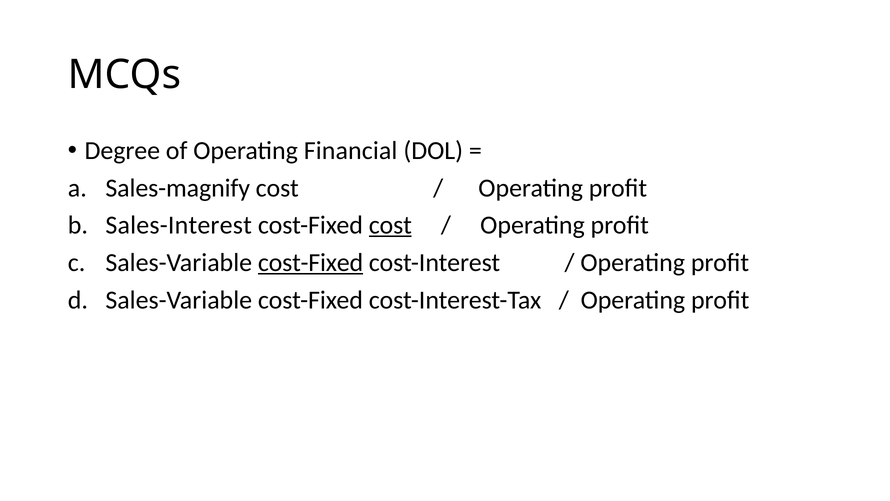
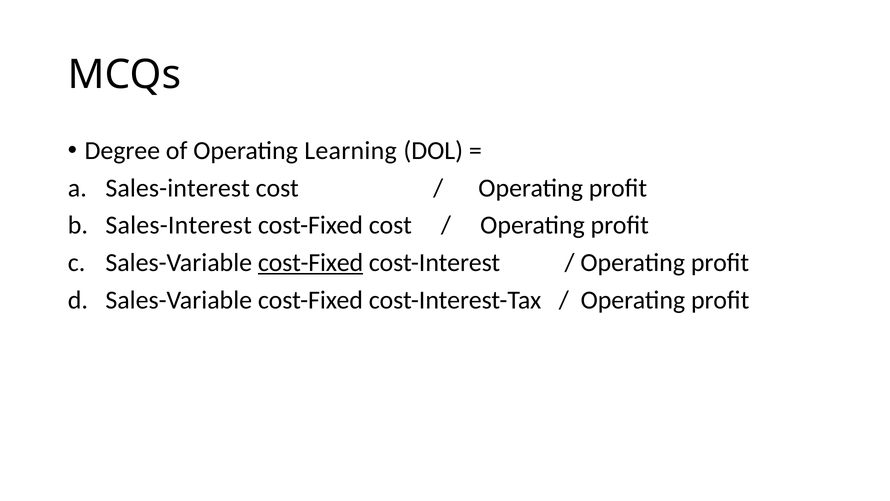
Financial: Financial -> Learning
Sales-magnify at (178, 188): Sales-magnify -> Sales-interest
cost at (390, 225) underline: present -> none
